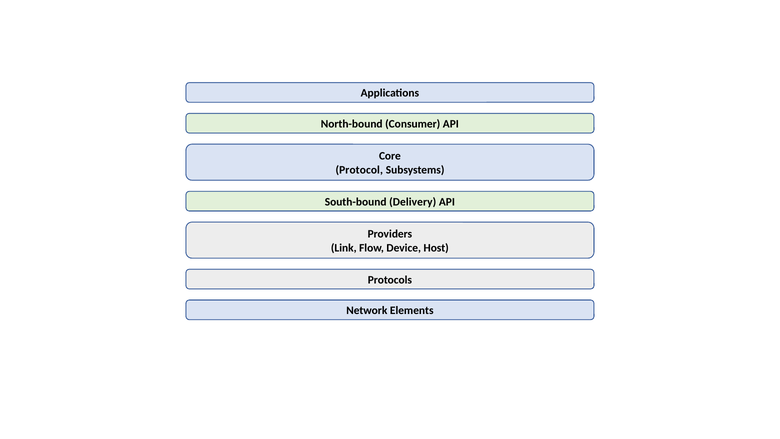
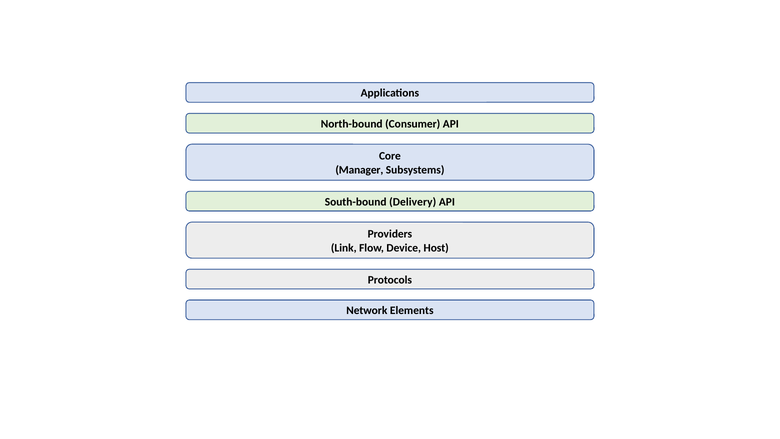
Protocol: Protocol -> Manager
